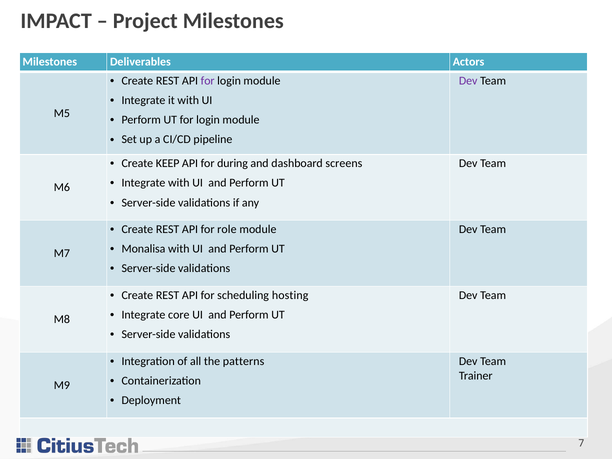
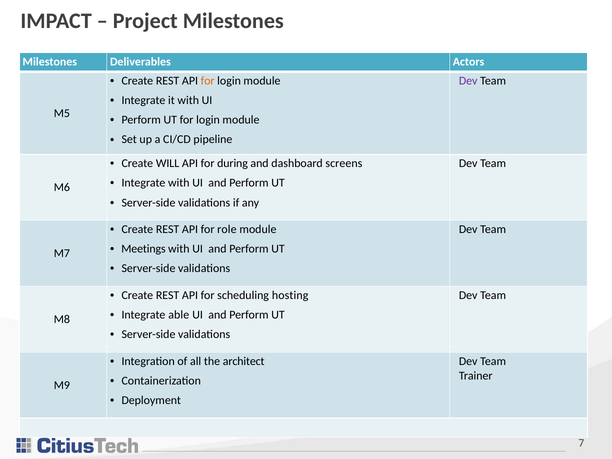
for at (208, 81) colour: purple -> orange
KEEP: KEEP -> WILL
Monalisa: Monalisa -> Meetings
core: core -> able
patterns: patterns -> architect
